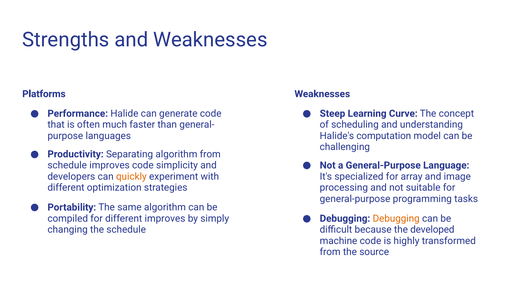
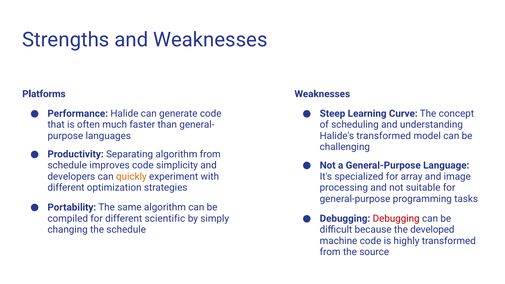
Halide's computation: computation -> transformed
Debugging at (396, 219) colour: orange -> red
different improves: improves -> scientific
